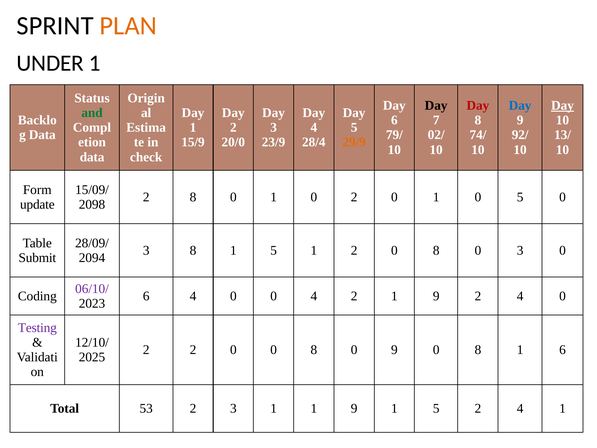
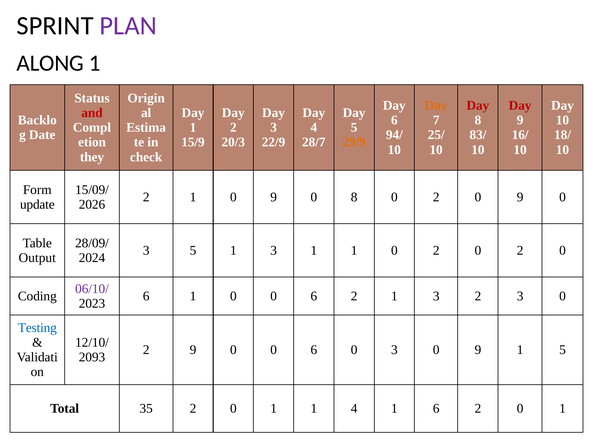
PLAN colour: orange -> purple
UNDER: UNDER -> ALONG
Day at (436, 105) colour: black -> orange
Day at (520, 105) colour: blue -> red
Day at (563, 105) underline: present -> none
and colour: green -> red
Data at (42, 135): Data -> Date
79/: 79/ -> 94/
02/: 02/ -> 25/
74/: 74/ -> 83/
92/: 92/ -> 16/
13/: 13/ -> 18/
20/0: 20/0 -> 20/3
23/9: 23/9 -> 22/9
28/4: 28/4 -> 28/7
data at (92, 157): data -> they
8 at (193, 197): 8 -> 1
1 at (274, 197): 1 -> 9
0 2: 2 -> 8
1 at (436, 197): 1 -> 2
5 at (520, 197): 5 -> 9
2098: 2098 -> 2026
3 8: 8 -> 5
5 at (274, 250): 5 -> 3
2 at (354, 250): 2 -> 1
8 at (436, 250): 8 -> 2
3 at (520, 250): 3 -> 2
Submit: Submit -> Output
2094: 2094 -> 2024
6 4: 4 -> 1
4 at (314, 296): 4 -> 6
2 1 9: 9 -> 3
4 at (520, 296): 4 -> 3
Testing colour: purple -> blue
2 2: 2 -> 9
8 at (314, 350): 8 -> 6
0 9: 9 -> 3
8 at (478, 350): 8 -> 9
1 6: 6 -> 5
2025: 2025 -> 2093
53: 53 -> 35
3 at (233, 408): 3 -> 0
1 1 9: 9 -> 4
5 at (436, 408): 5 -> 6
4 at (520, 408): 4 -> 0
